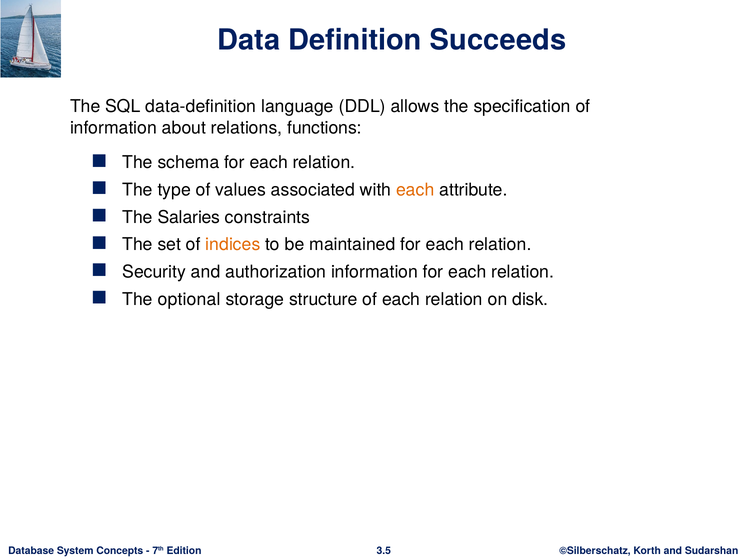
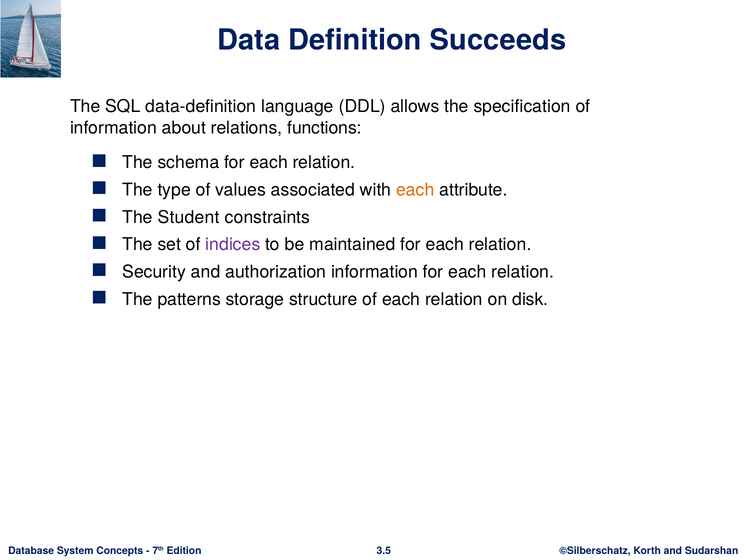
Salaries: Salaries -> Student
indices colour: orange -> purple
optional: optional -> patterns
